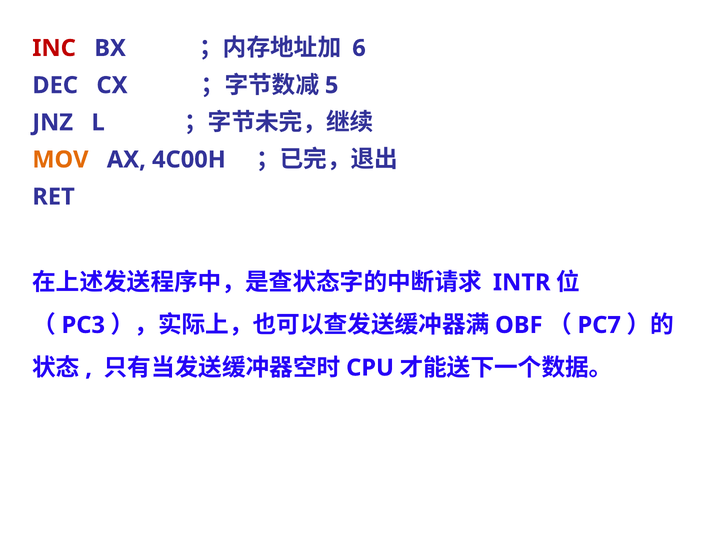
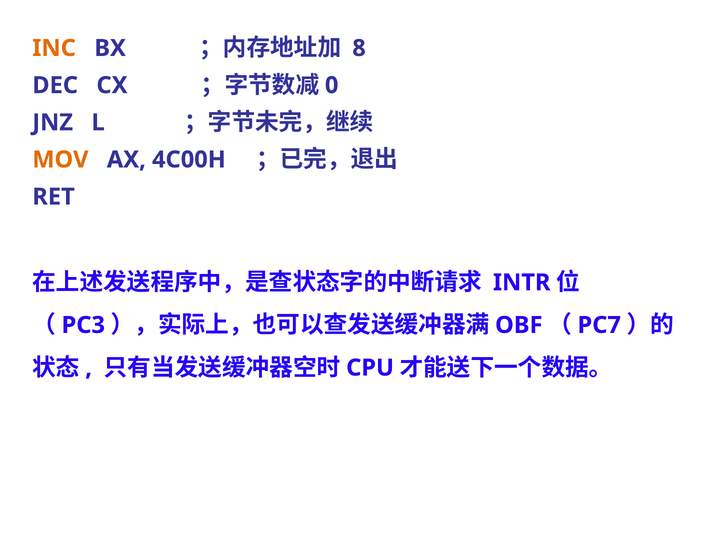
INC colour: red -> orange
6: 6 -> 8
5: 5 -> 0
